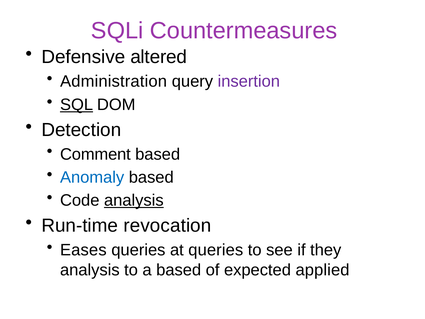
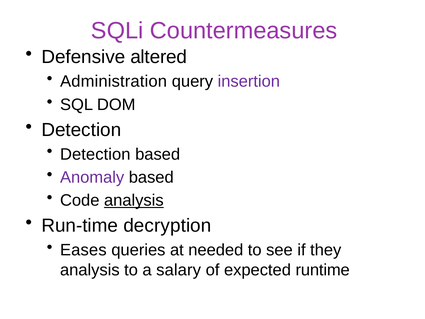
SQL underline: present -> none
Comment at (95, 154): Comment -> Detection
Anomaly colour: blue -> purple
revocation: revocation -> decryption
at queries: queries -> needed
a based: based -> salary
applied: applied -> runtime
